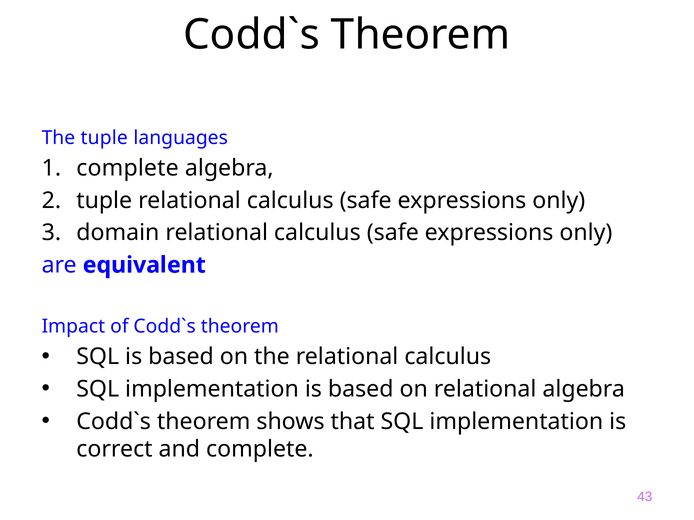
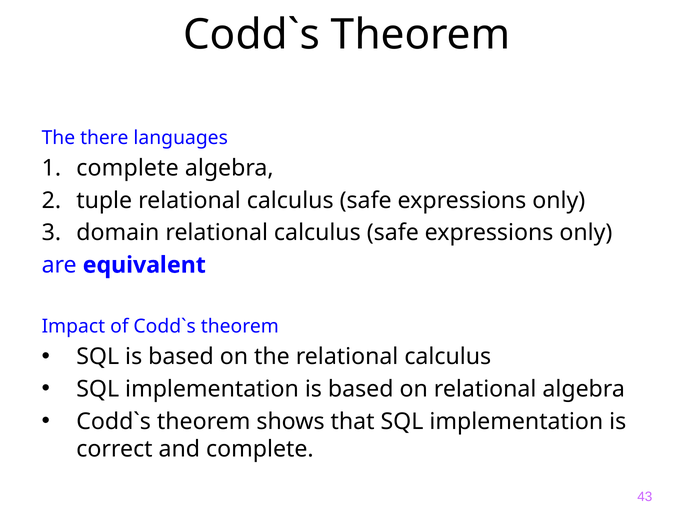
The tuple: tuple -> there
